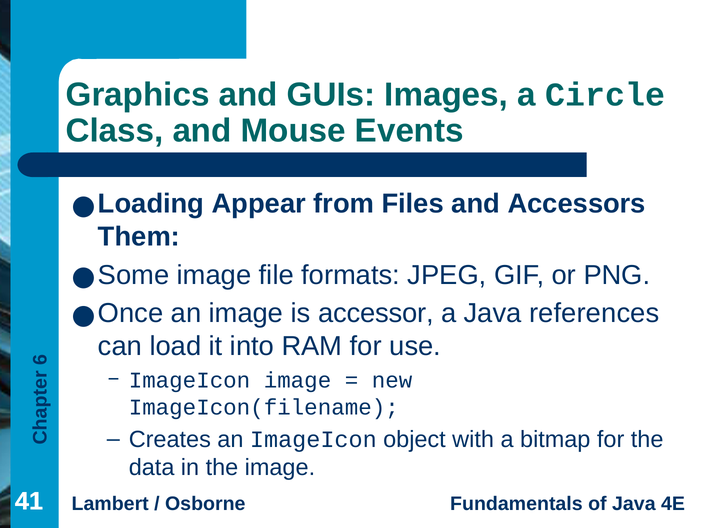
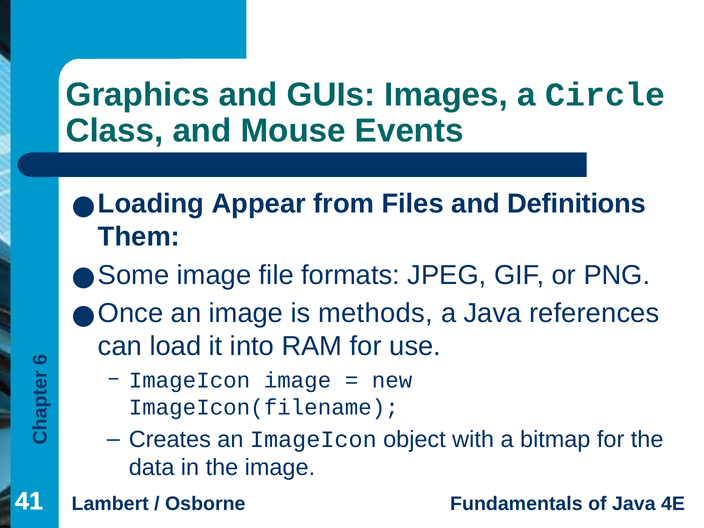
Accessors: Accessors -> Definitions
accessor: accessor -> methods
